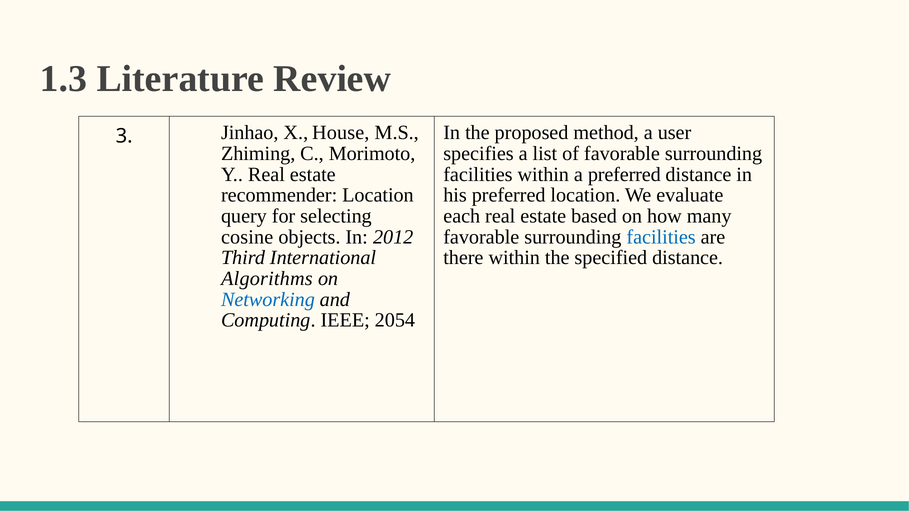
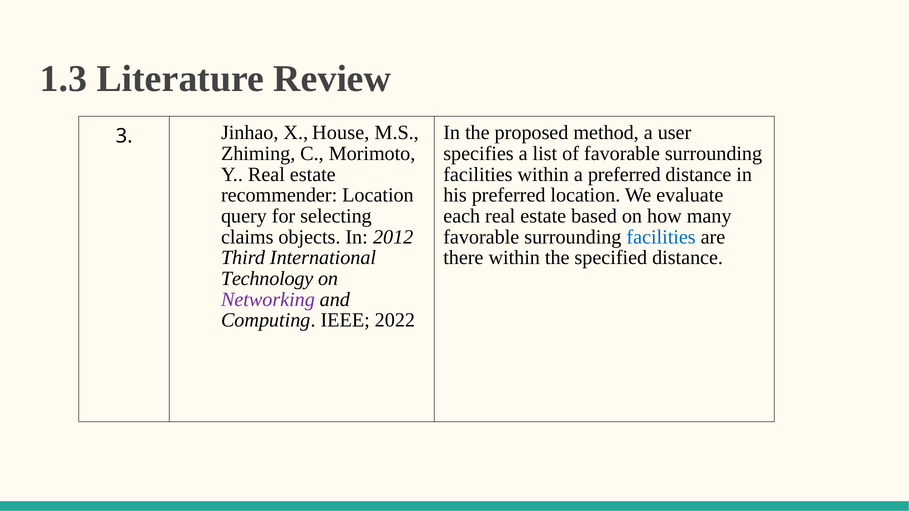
cosine: cosine -> claims
Algorithms: Algorithms -> Technology
Networking colour: blue -> purple
2054: 2054 -> 2022
